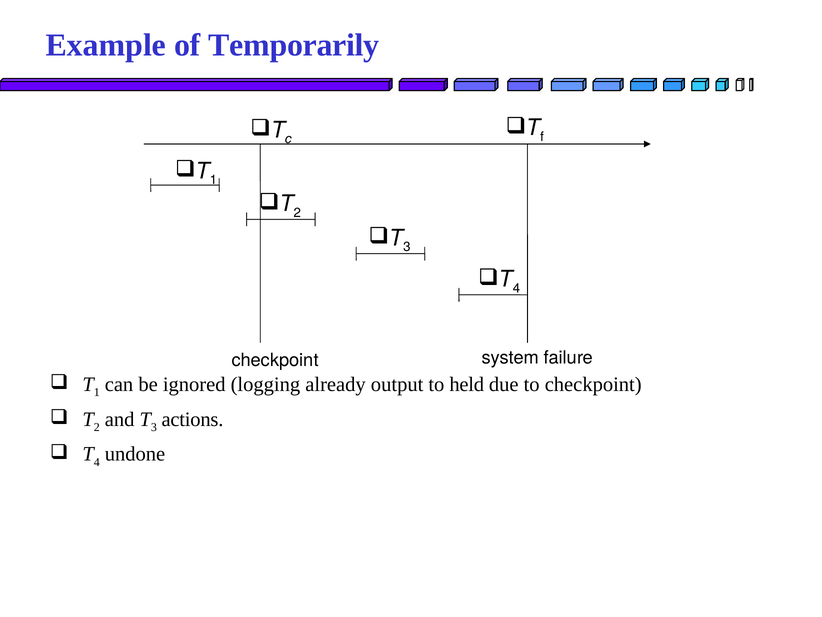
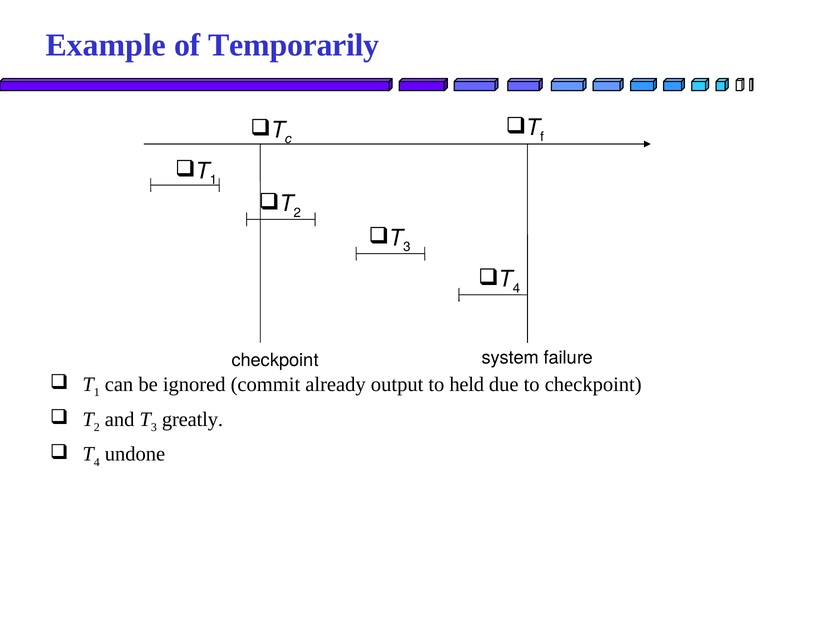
logging: logging -> commit
actions: actions -> greatly
